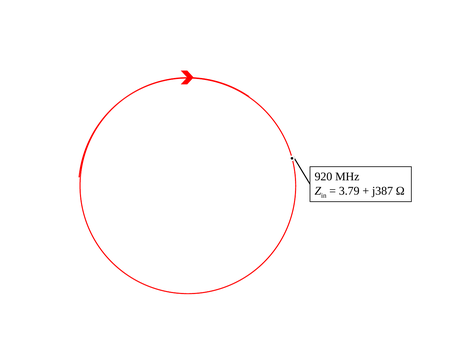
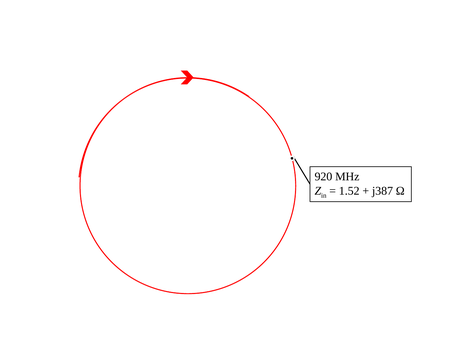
3.79: 3.79 -> 1.52
